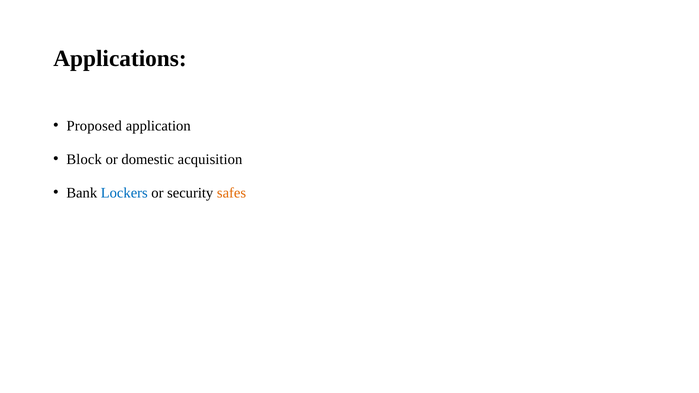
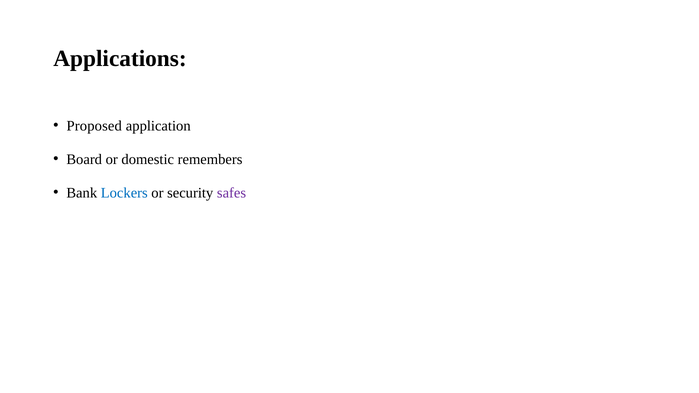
Block: Block -> Board
acquisition: acquisition -> remembers
safes colour: orange -> purple
